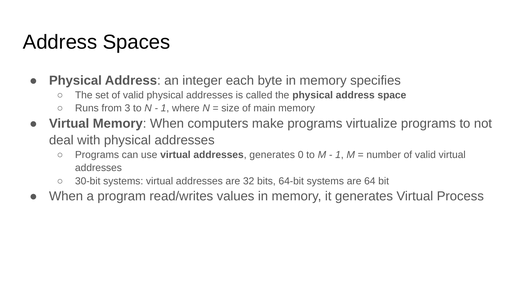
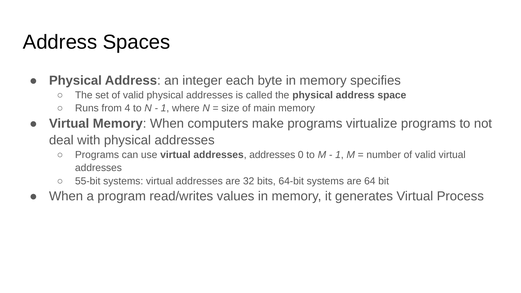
3: 3 -> 4
addresses generates: generates -> addresses
30-bit: 30-bit -> 55-bit
